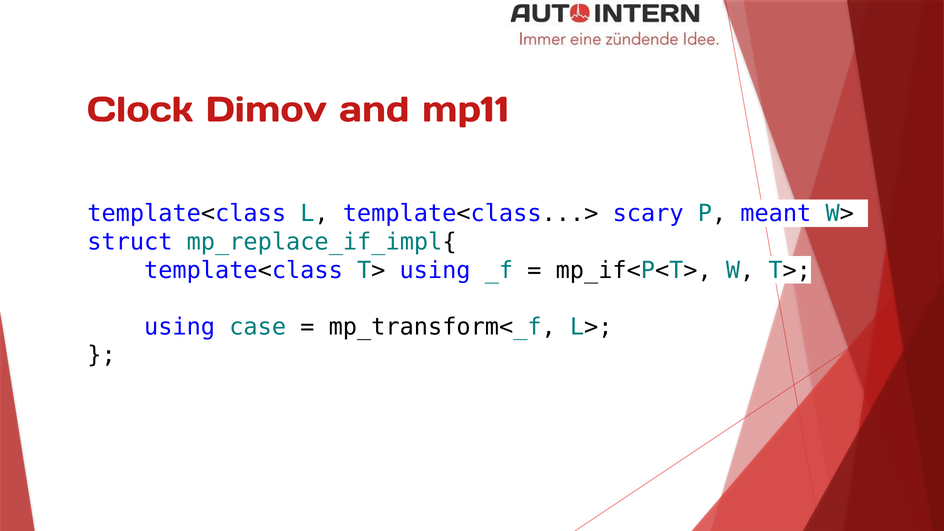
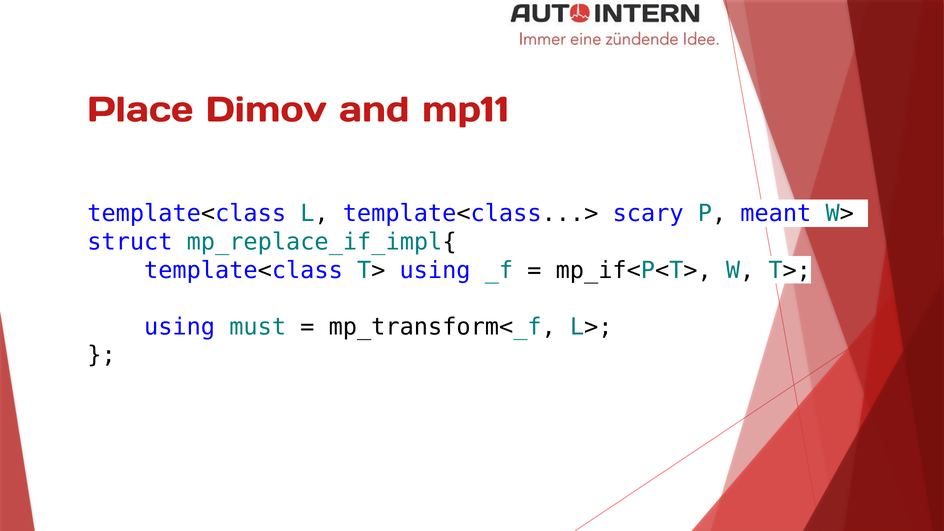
Clock: Clock -> Place
case: case -> must
